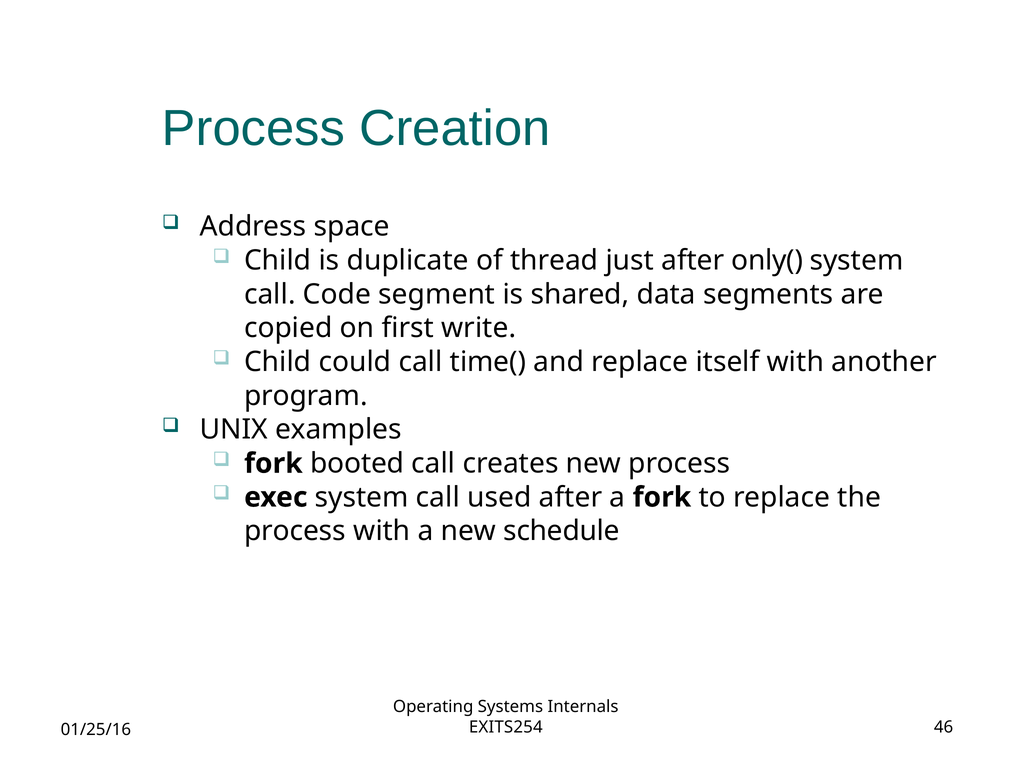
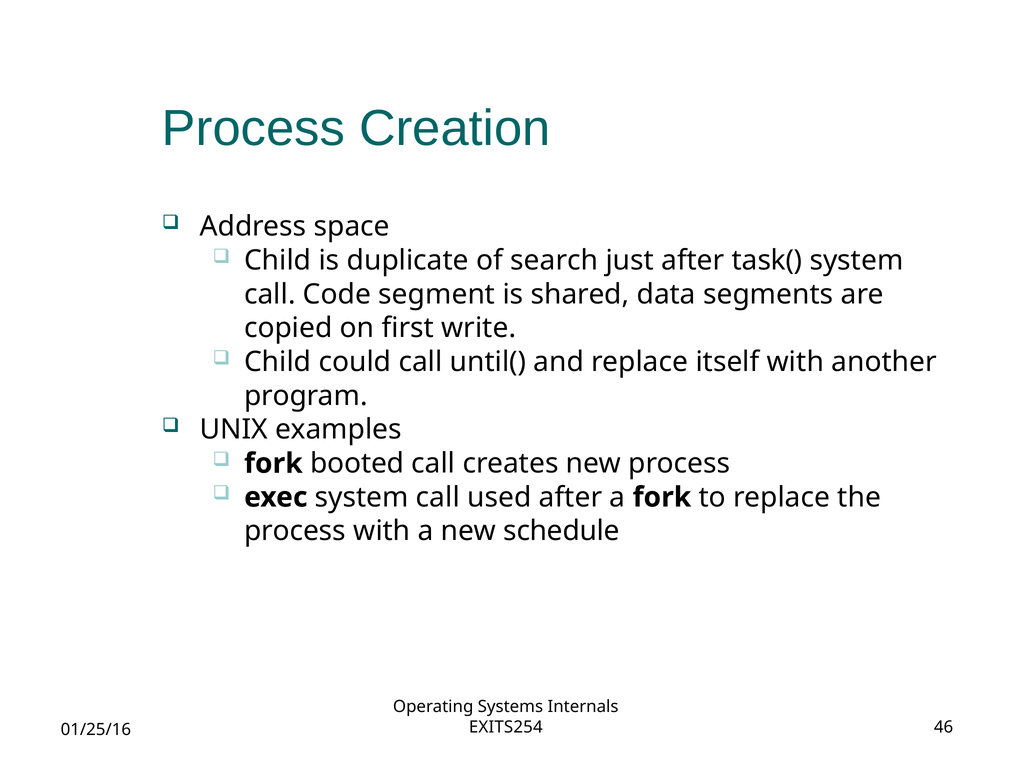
thread: thread -> search
only(: only( -> task(
time(: time( -> until(
